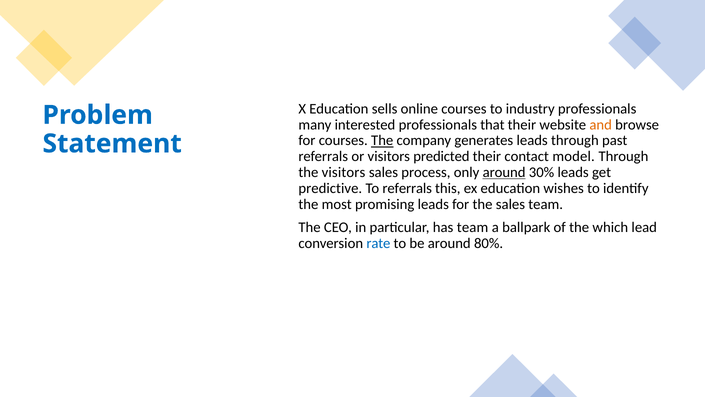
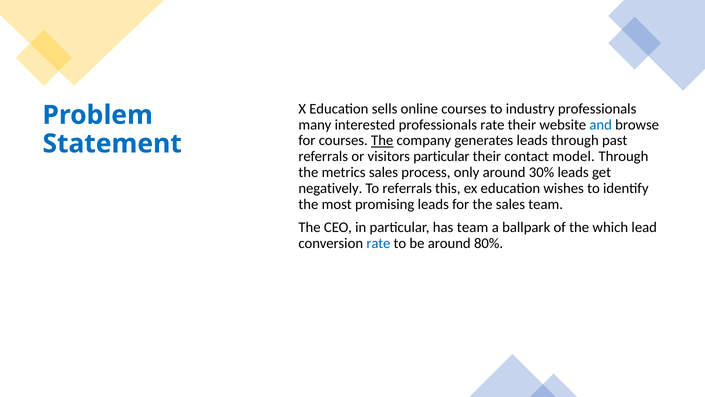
professionals that: that -> rate
and colour: orange -> blue
visitors predicted: predicted -> particular
the visitors: visitors -> metrics
around at (504, 172) underline: present -> none
predictive: predictive -> negatively
